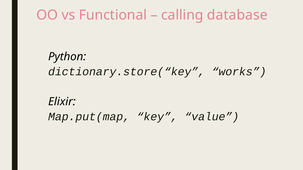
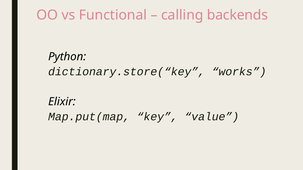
database: database -> backends
